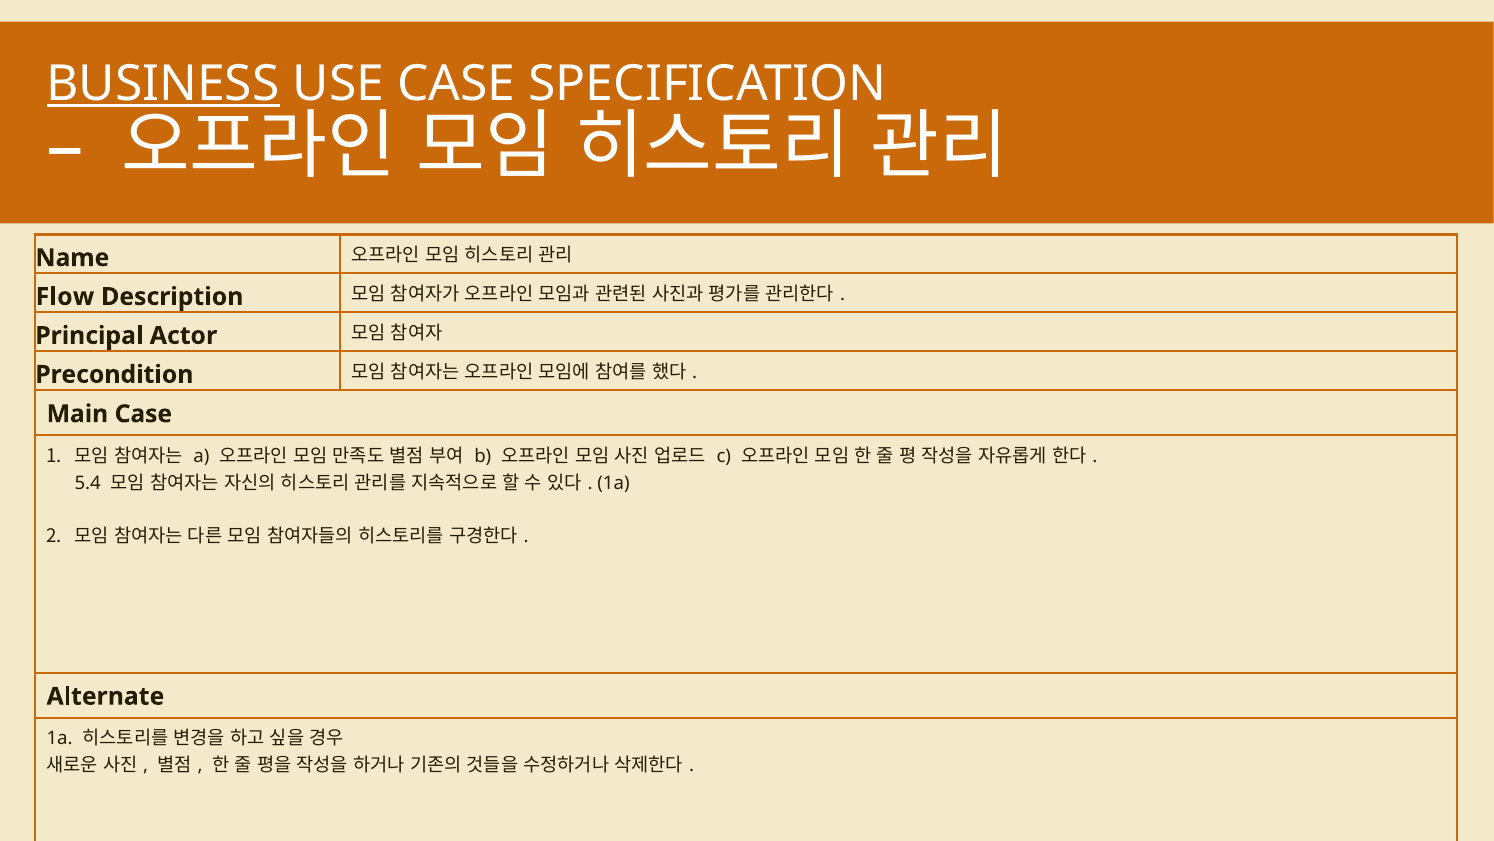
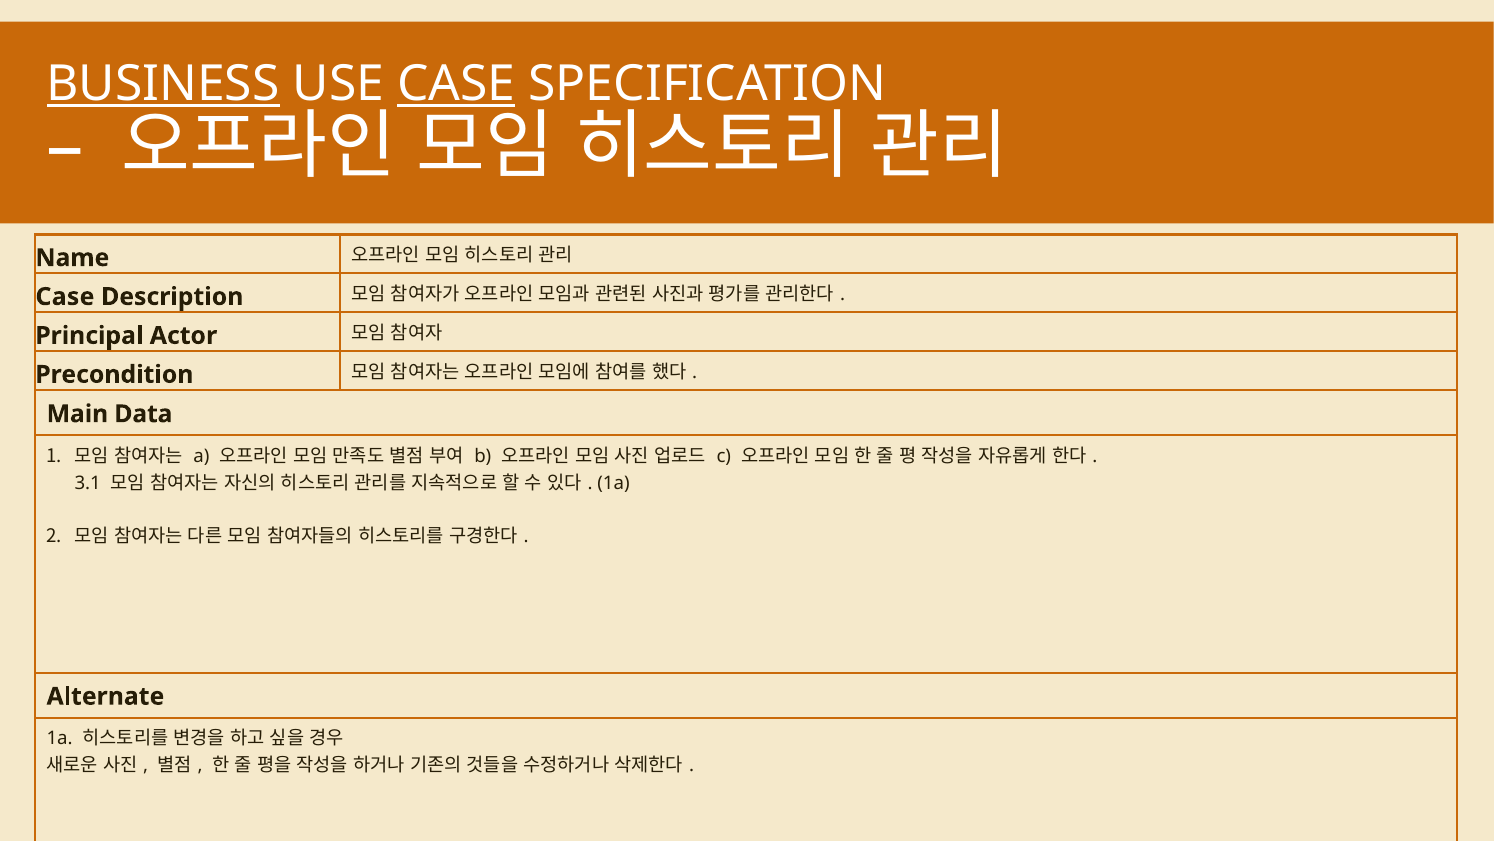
CASE at (456, 84) underline: none -> present
Flow at (65, 297): Flow -> Case
Main Case: Case -> Data
5.4: 5.4 -> 3.1
